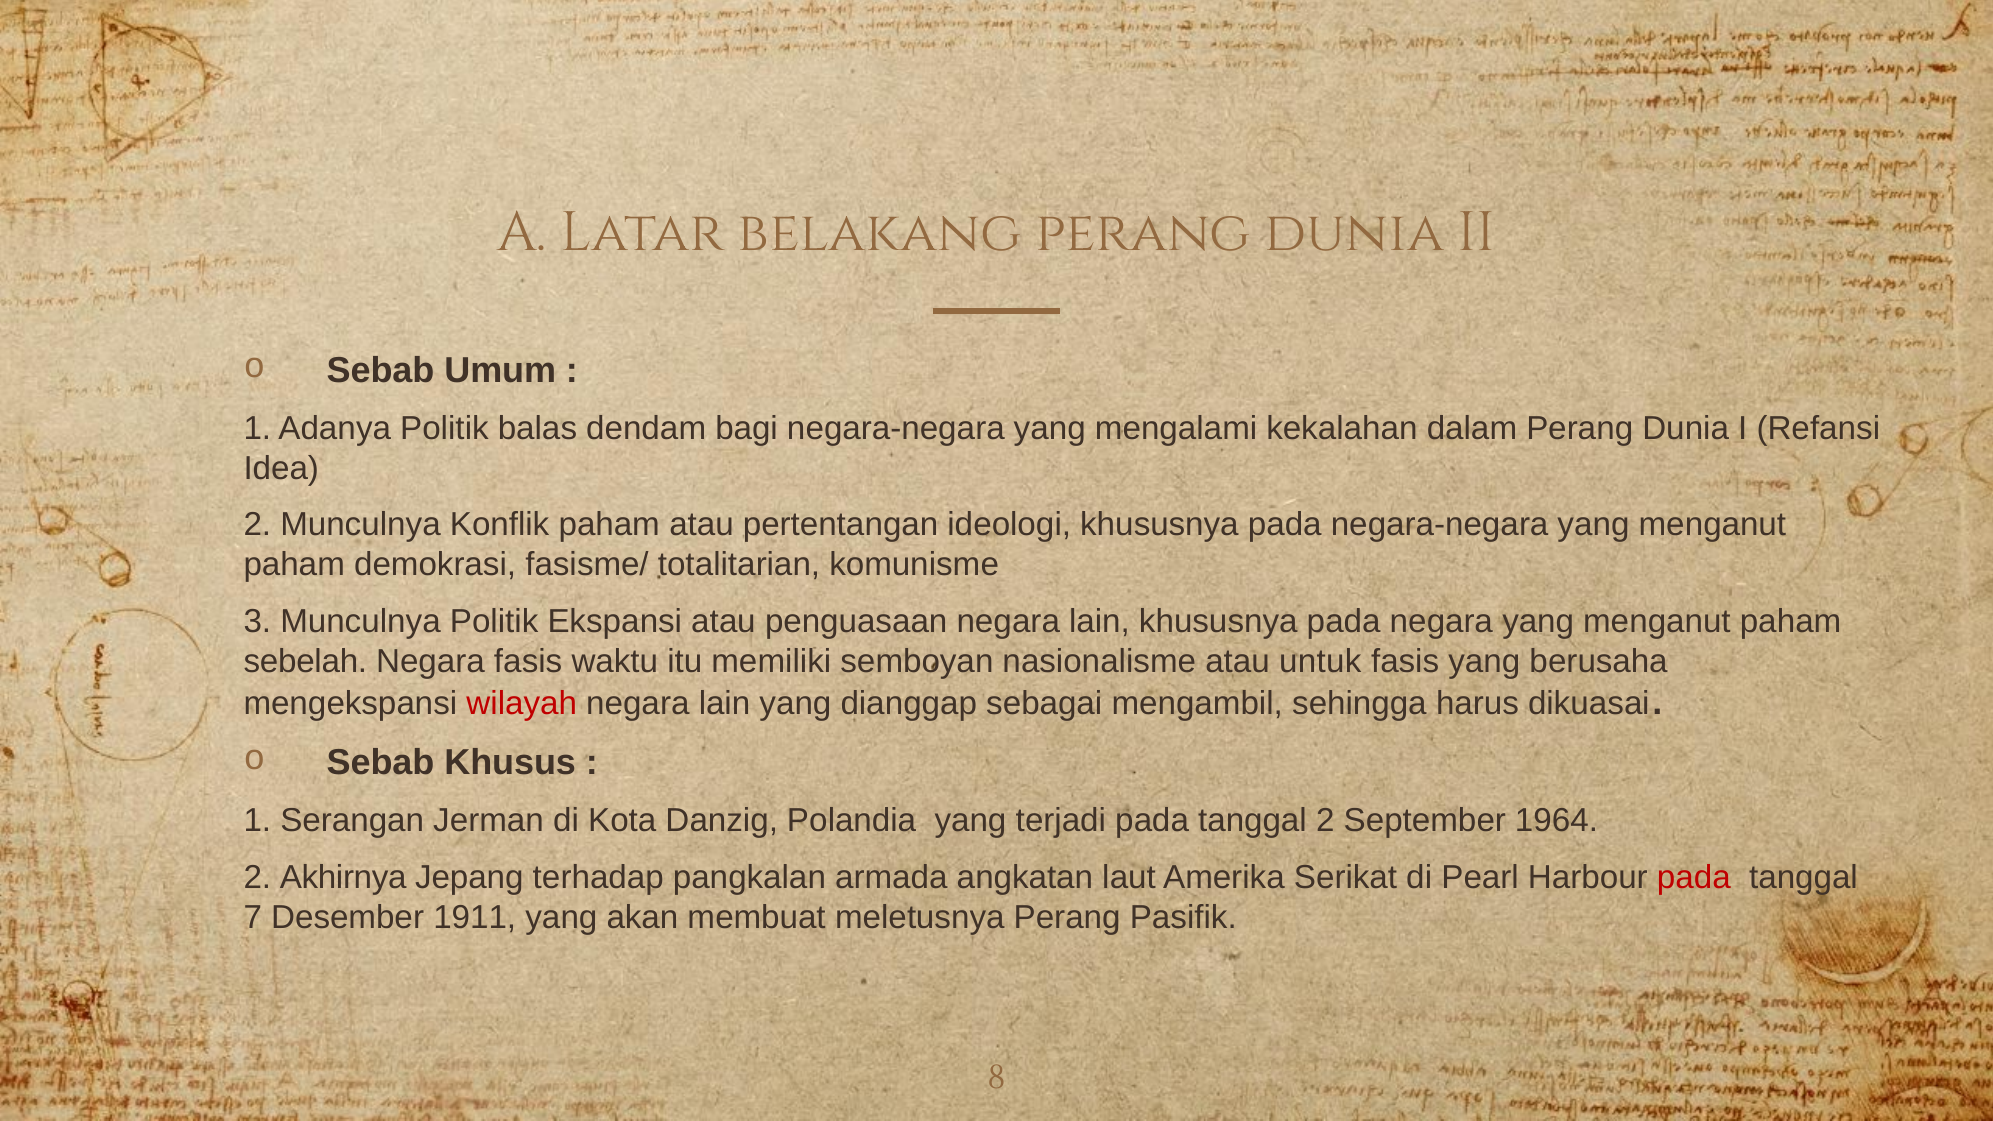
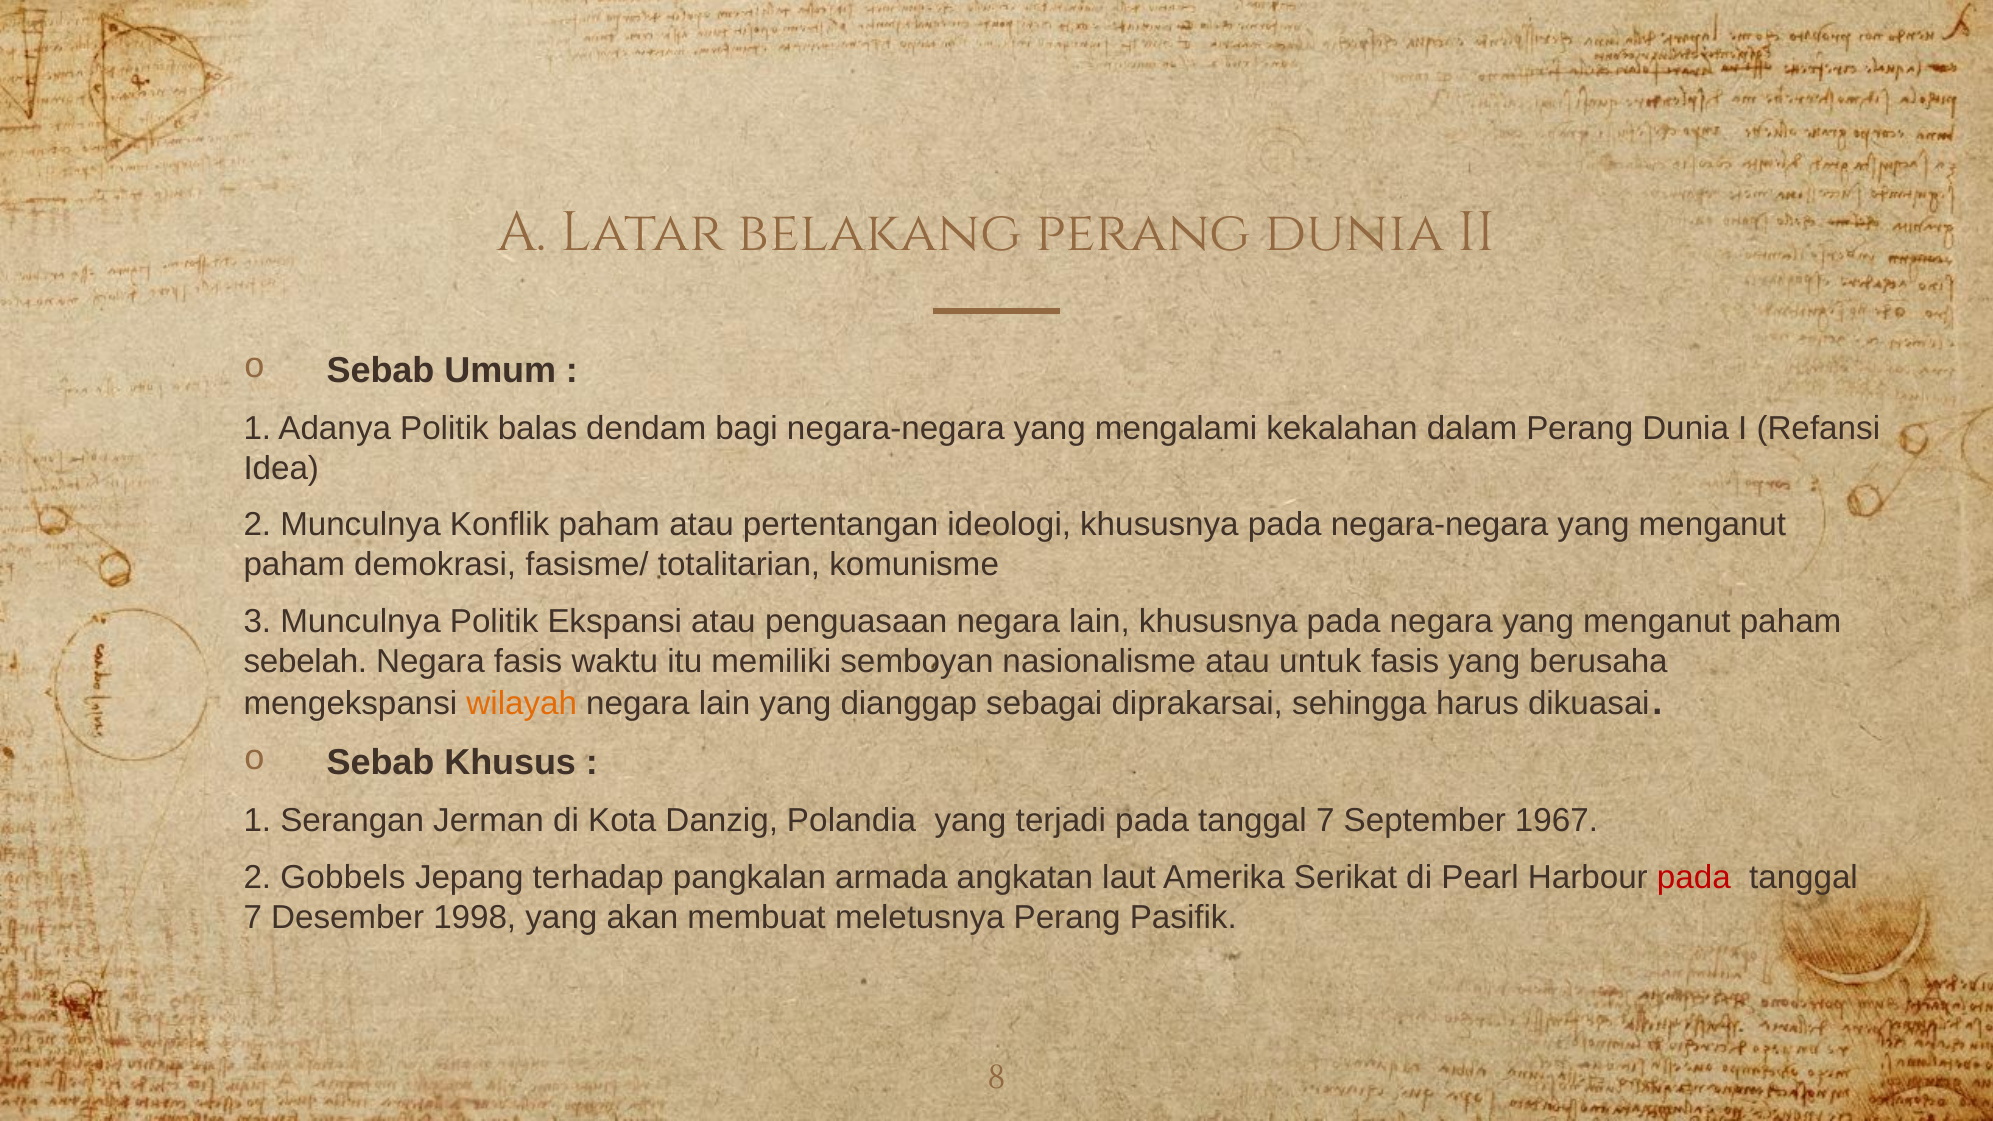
wilayah colour: red -> orange
mengambil: mengambil -> diprakarsai
terjadi pada tanggal 2: 2 -> 7
1964: 1964 -> 1967
Akhirnya: Akhirnya -> Gobbels
1911: 1911 -> 1998
